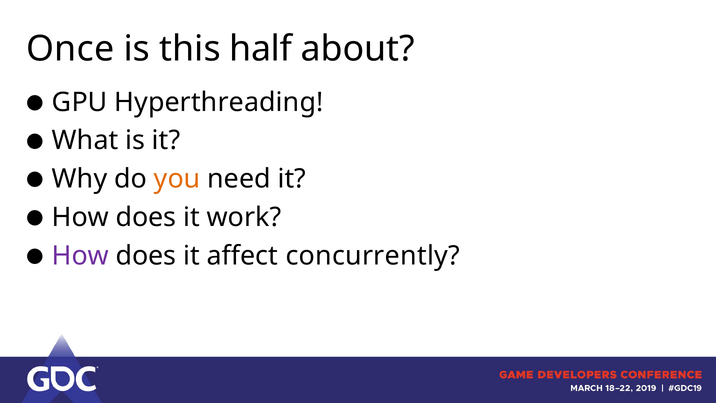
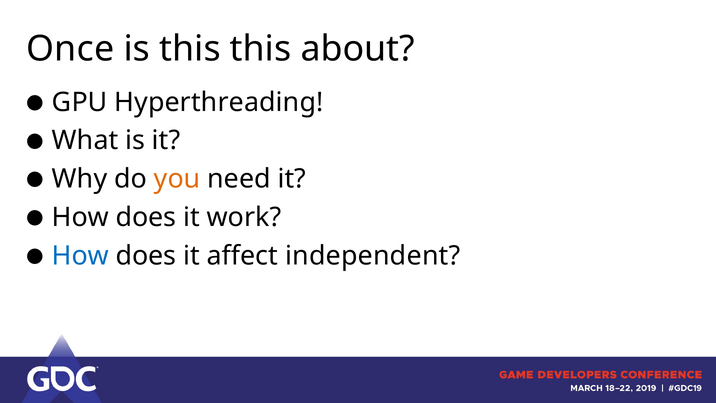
this half: half -> this
How at (80, 256) colour: purple -> blue
concurrently: concurrently -> independent
